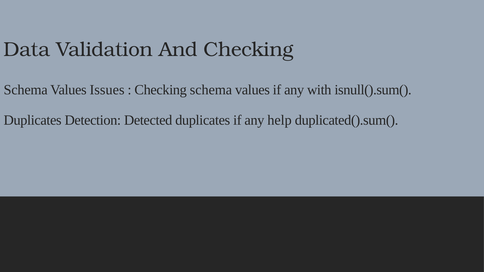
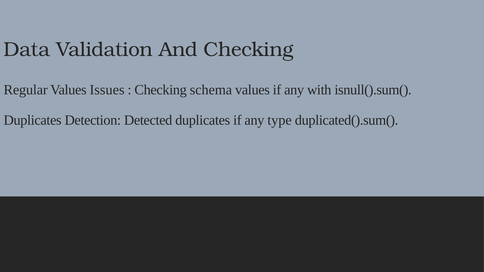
Schema at (26, 90): Schema -> Regular
help: help -> type
